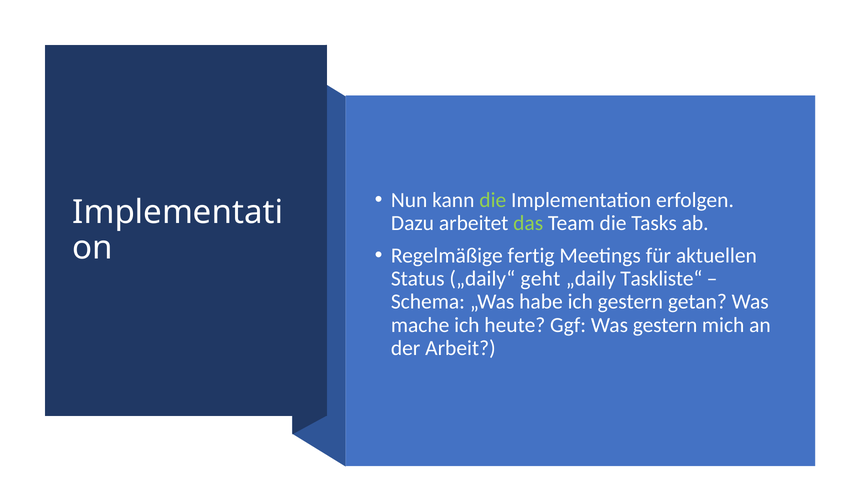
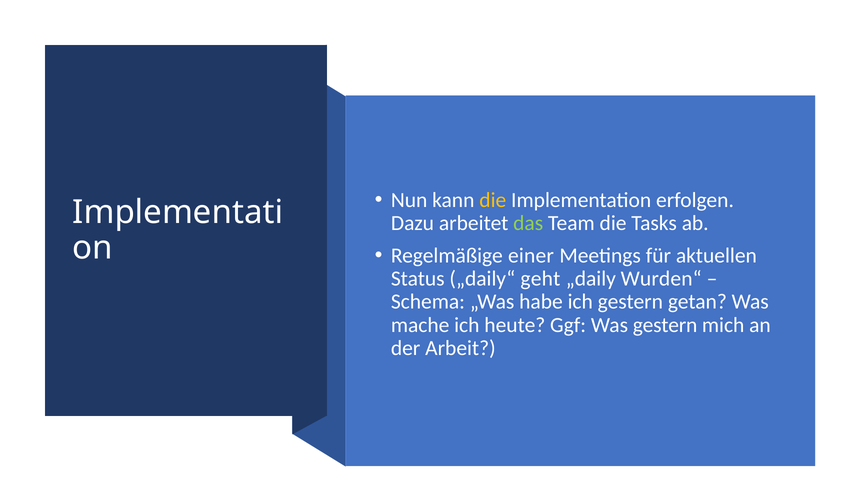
die at (493, 200) colour: light green -> yellow
fertig: fertig -> einer
Taskliste“: Taskliste“ -> Wurden“
